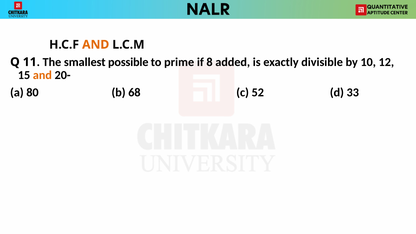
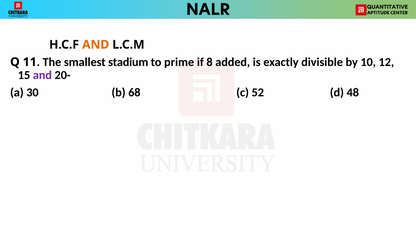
possible: possible -> stadium
and at (42, 75) colour: orange -> purple
80: 80 -> 30
33: 33 -> 48
